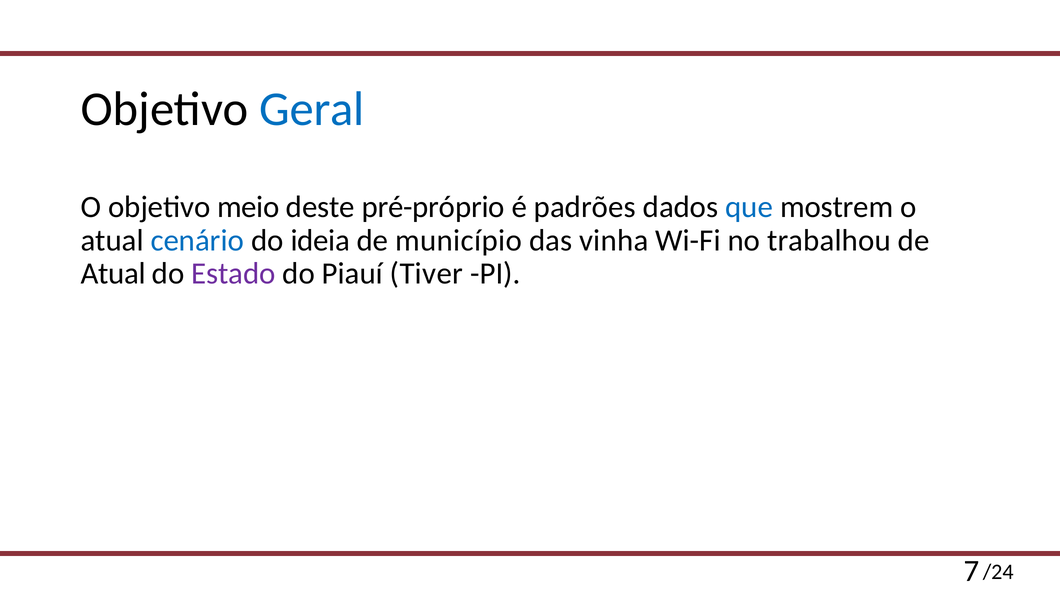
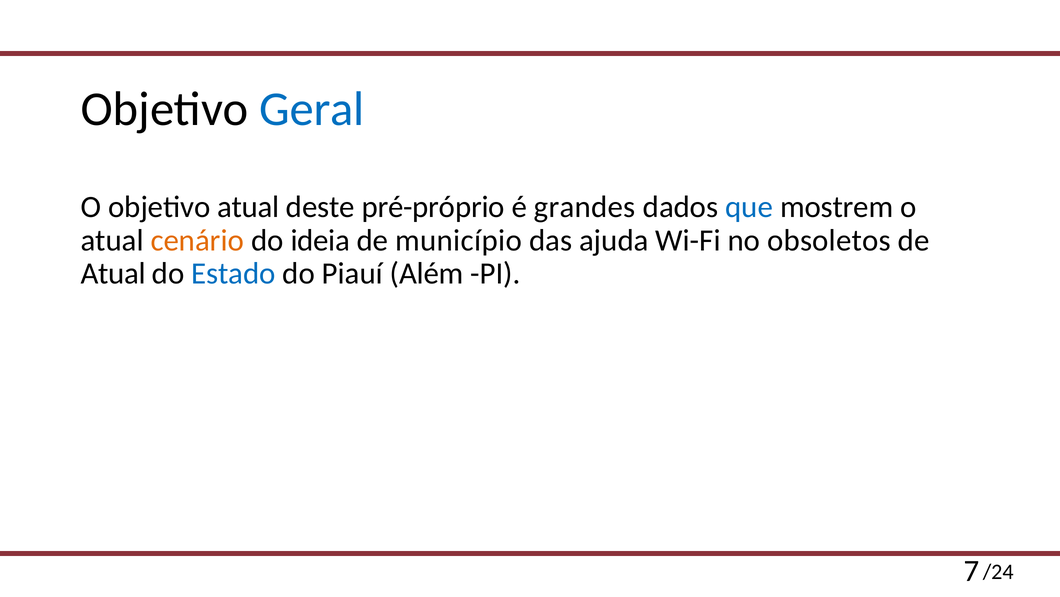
objetivo meio: meio -> atual
padrões: padrões -> grandes
cenário colour: blue -> orange
vinha: vinha -> ajuda
trabalhou: trabalhou -> obsoletos
Estado colour: purple -> blue
Tiver: Tiver -> Além
